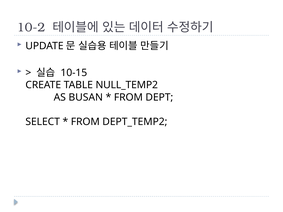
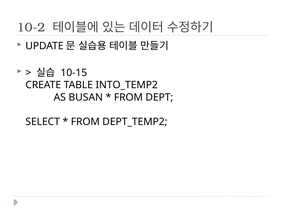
NULL_TEMP2: NULL_TEMP2 -> INTO_TEMP2
